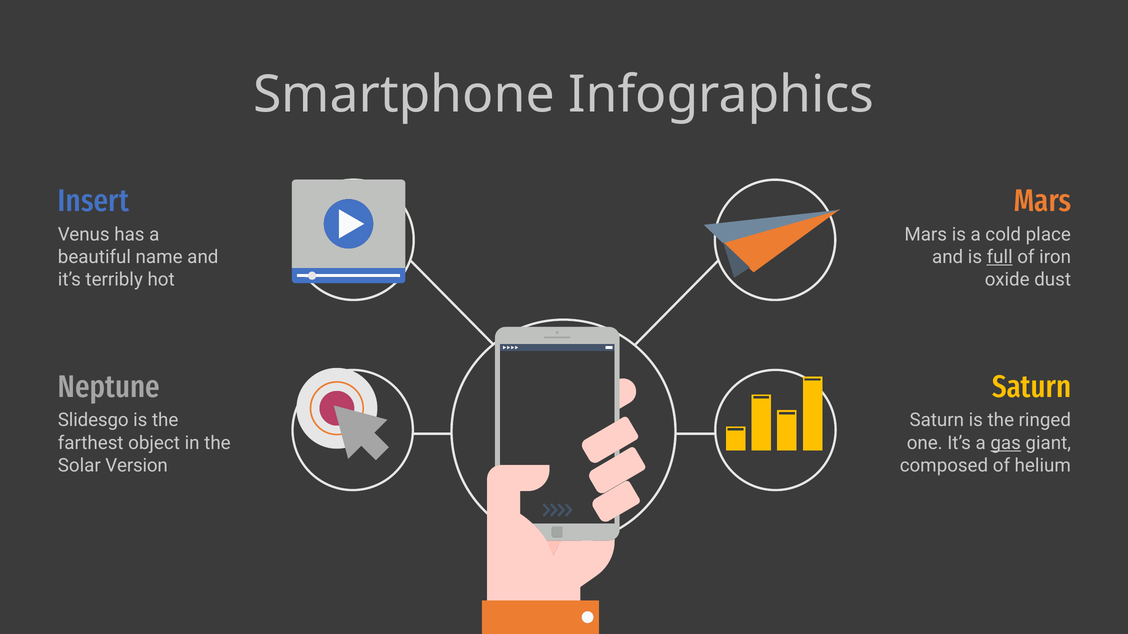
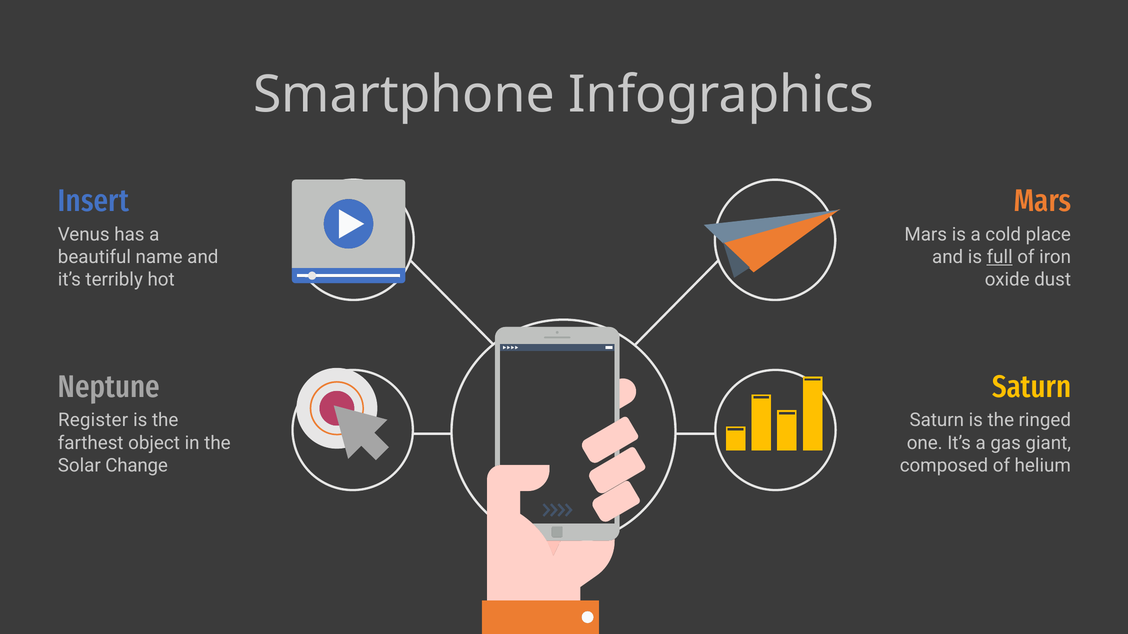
Slidesgo: Slidesgo -> Register
gas underline: present -> none
Version: Version -> Change
